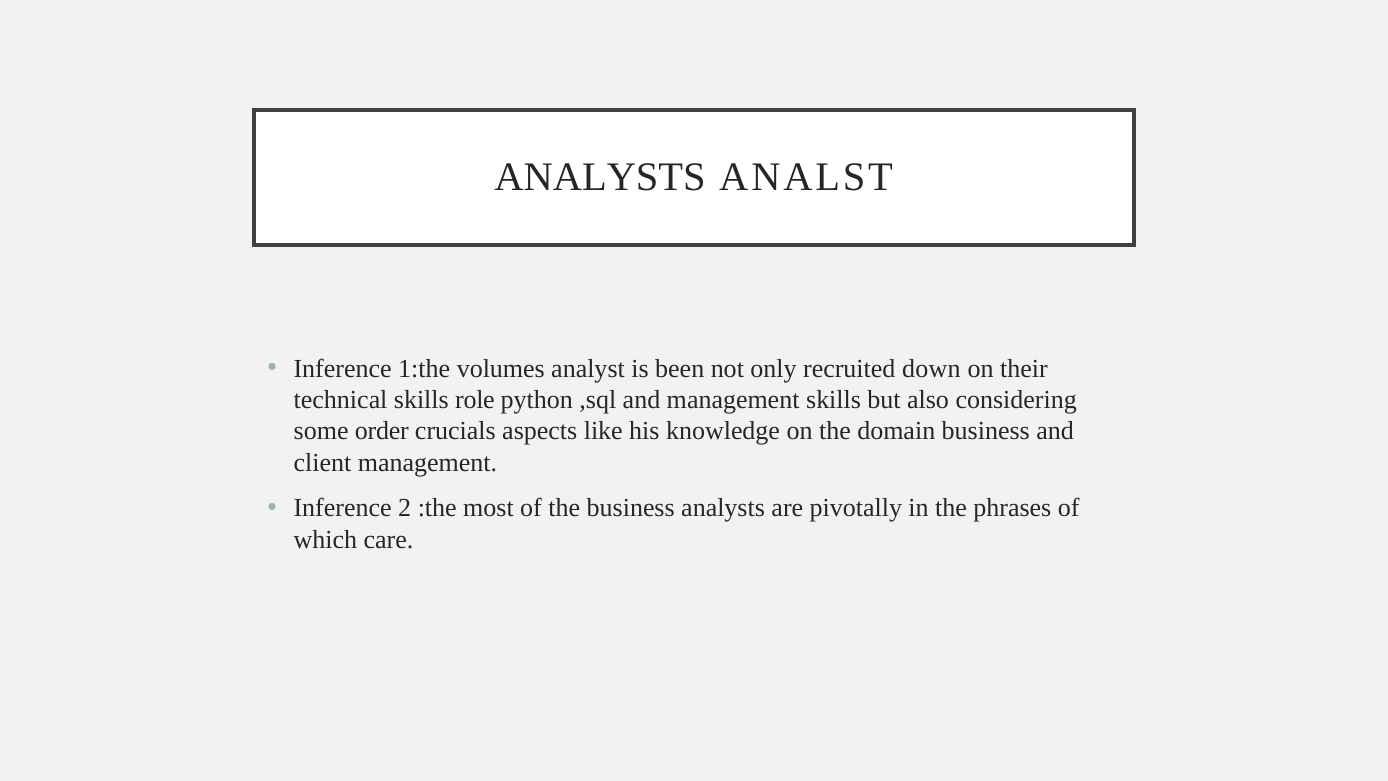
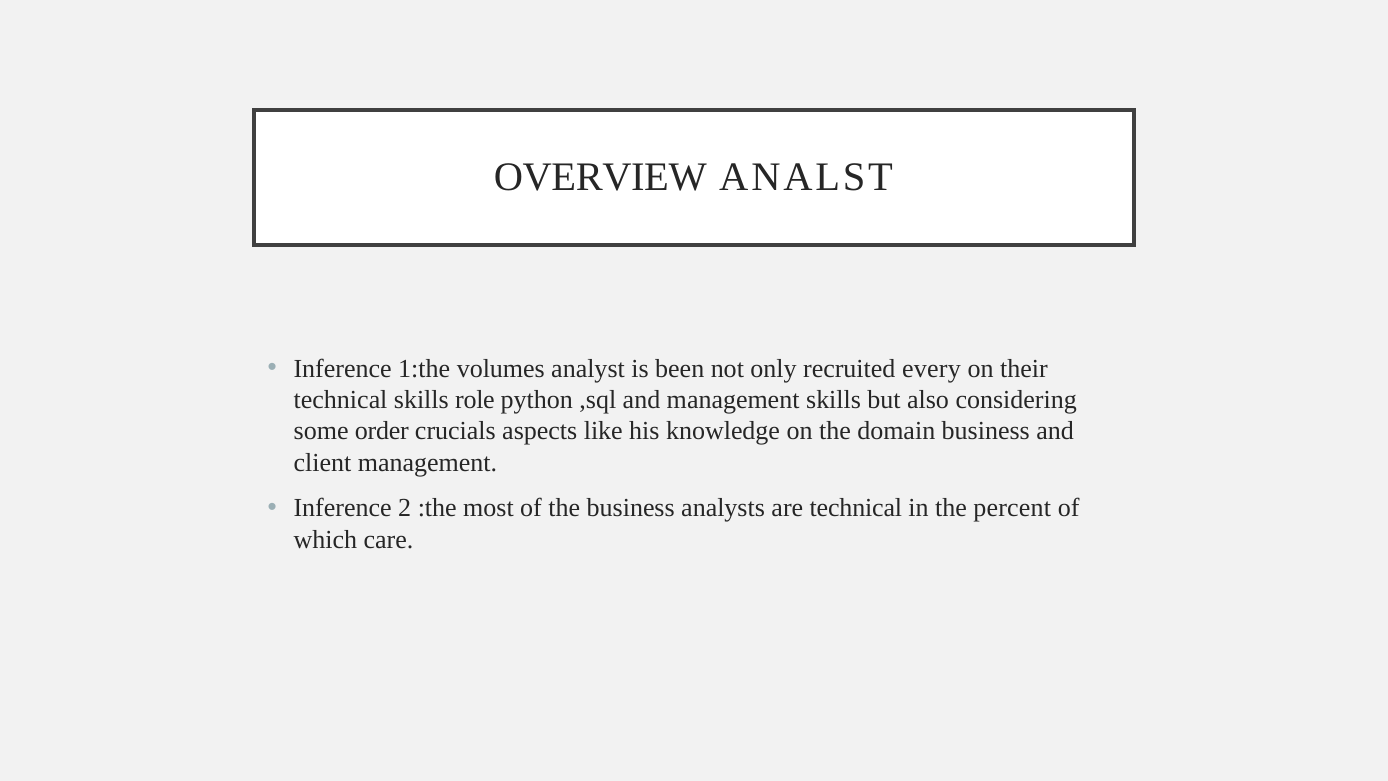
ANALYSTS at (600, 177): ANALYSTS -> OVERVIEW
down: down -> every
are pivotally: pivotally -> technical
phrases: phrases -> percent
